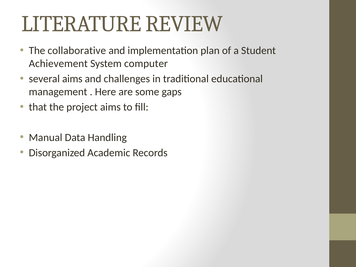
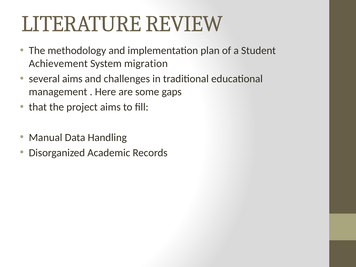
collaborative: collaborative -> methodology
computer: computer -> migration
